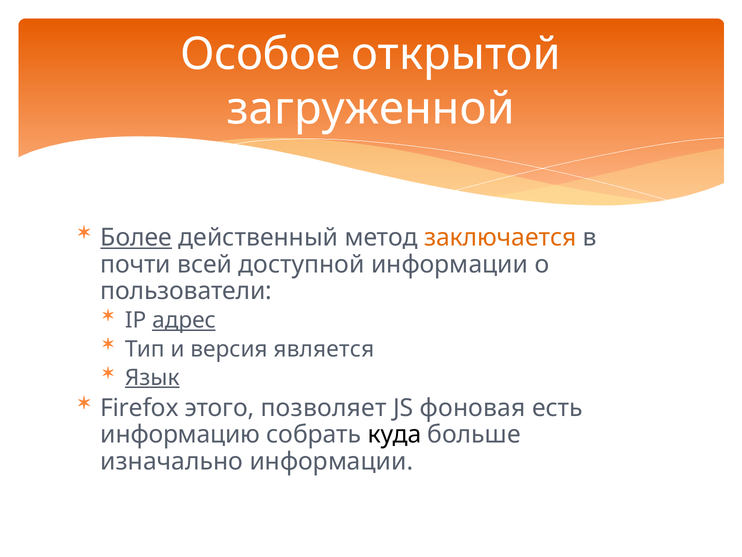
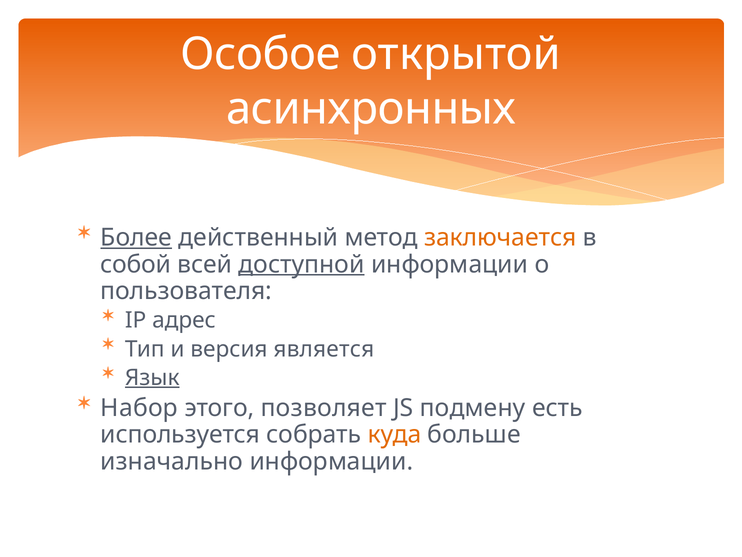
загруженной: загруженной -> асинхронных
почти: почти -> собой
доступной underline: none -> present
пользователи: пользователи -> пользователя
адрес underline: present -> none
Firefox: Firefox -> Набор
фоновая: фоновая -> подмену
информацию: информацию -> используется
куда colour: black -> orange
